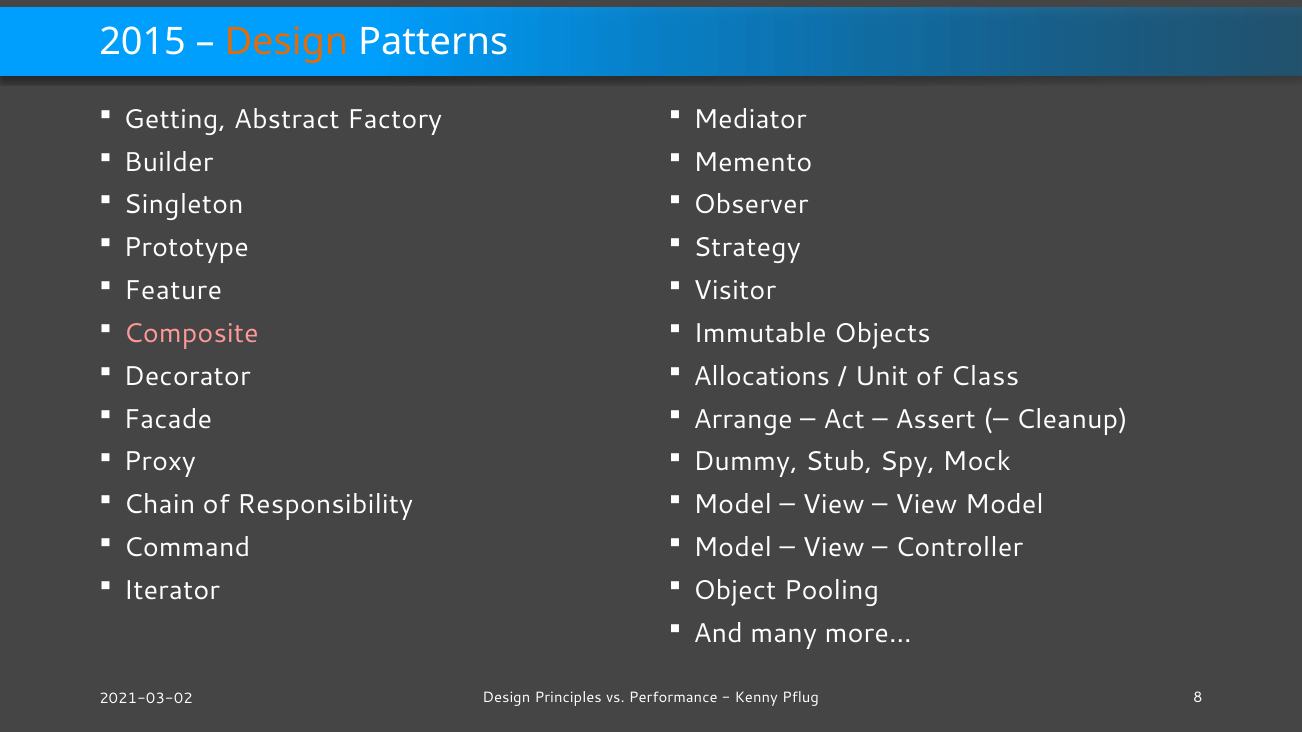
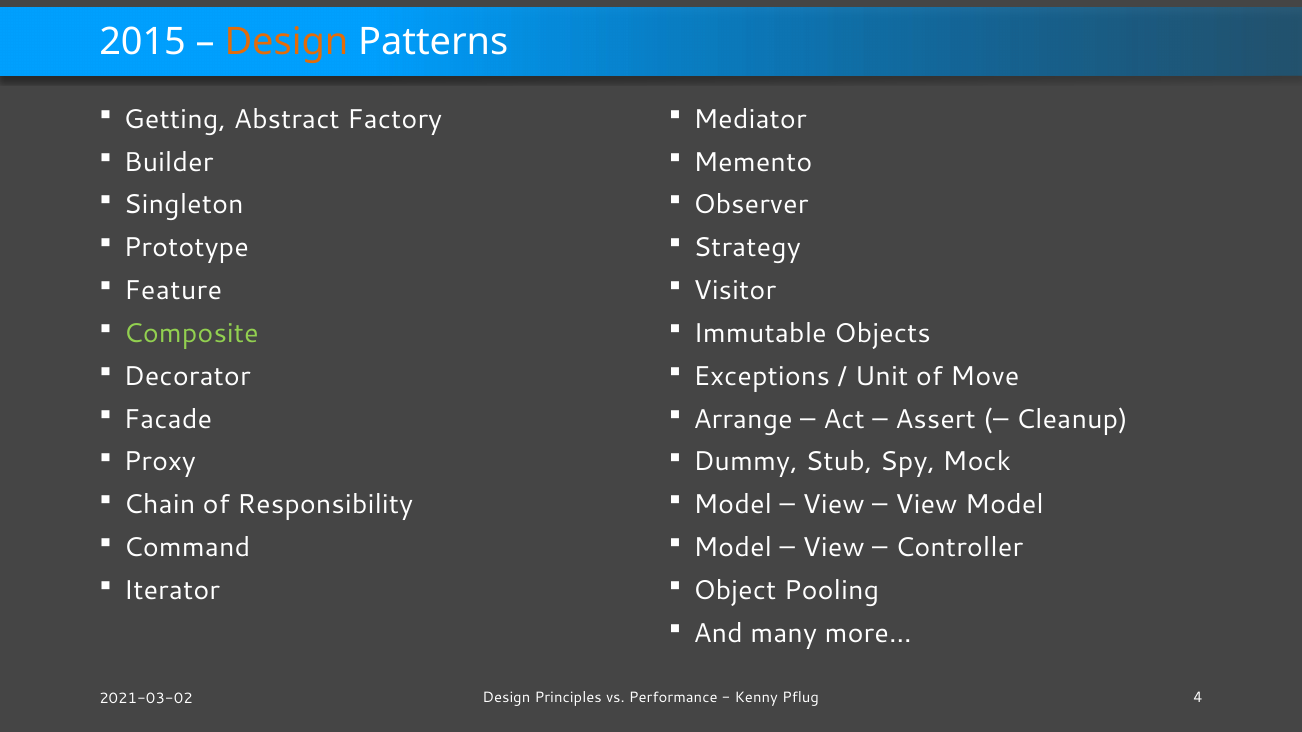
Composite colour: pink -> light green
Allocations: Allocations -> Exceptions
Class: Class -> Move
8: 8 -> 4
